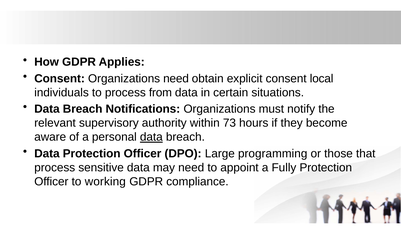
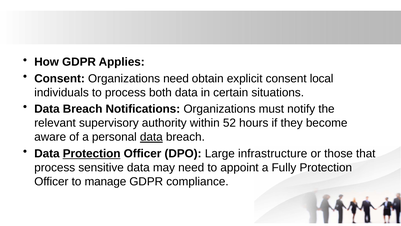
from: from -> both
73: 73 -> 52
Protection at (92, 153) underline: none -> present
programming: programming -> infrastructure
working: working -> manage
